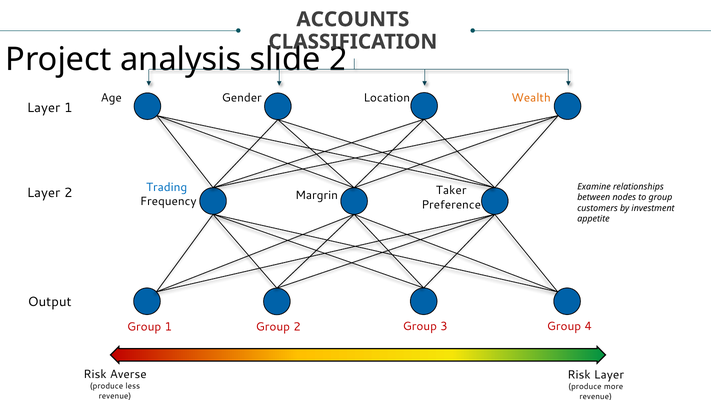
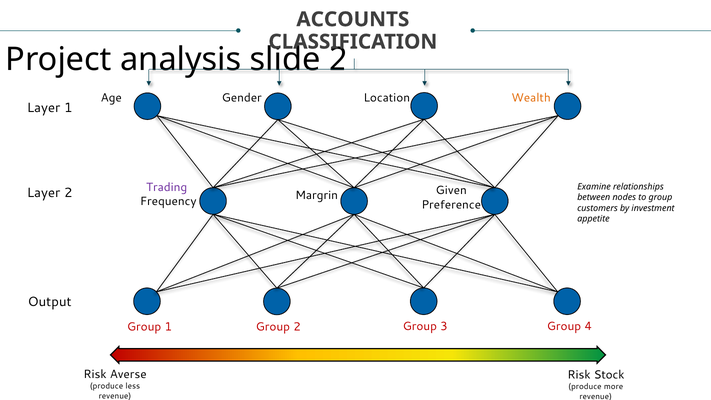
Trading colour: blue -> purple
Taker: Taker -> Given
Risk Layer: Layer -> Stock
